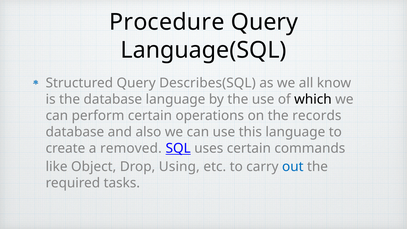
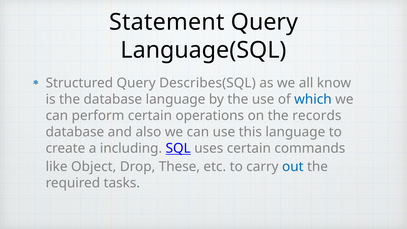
Procedure: Procedure -> Statement
which colour: black -> blue
removed: removed -> including
Using: Using -> These
